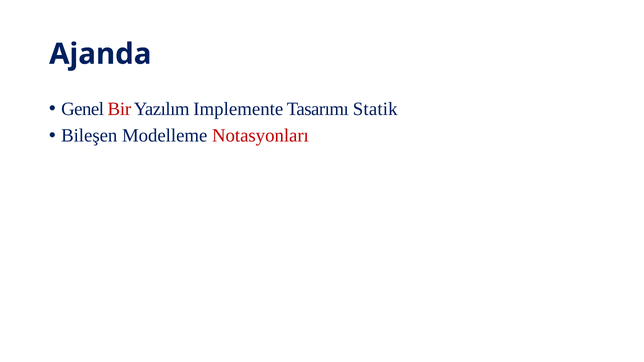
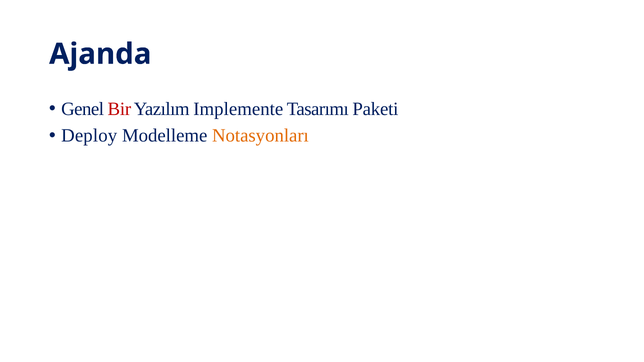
Statik: Statik -> Paketi
Bileşen: Bileşen -> Deploy
Notasyonları colour: red -> orange
